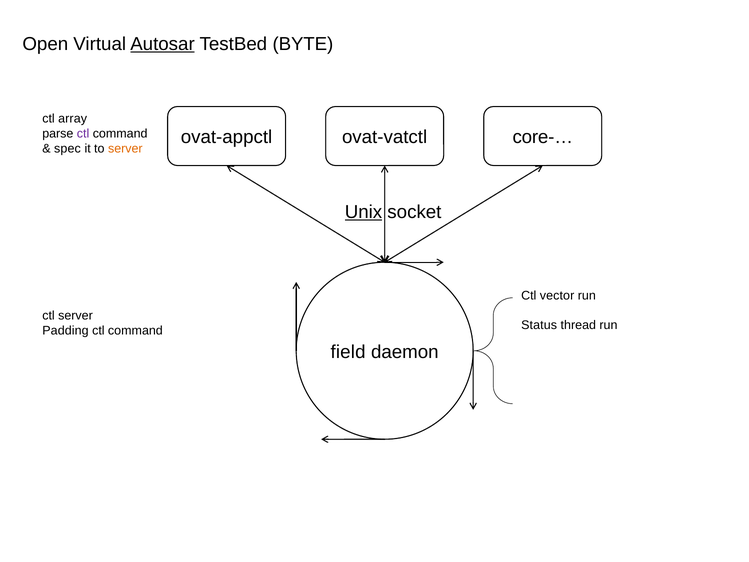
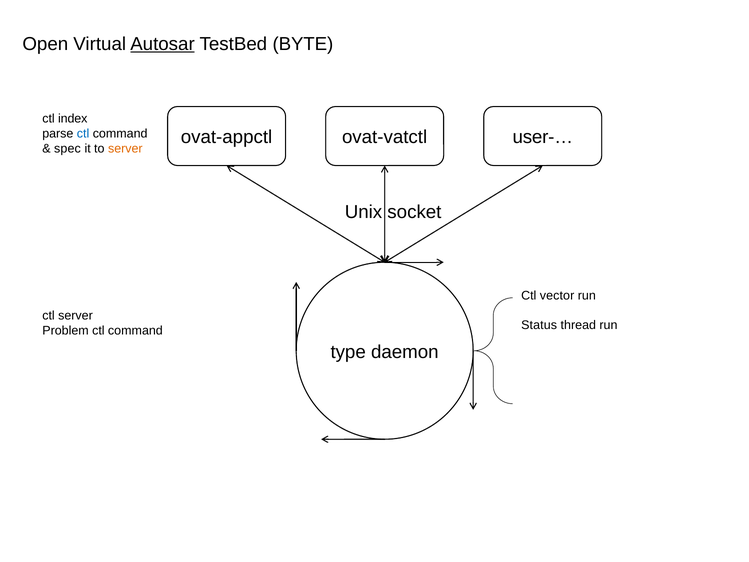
array: array -> index
ctl at (83, 134) colour: purple -> blue
core-…: core-… -> user-…
Unix underline: present -> none
Padding: Padding -> Problem
field: field -> type
